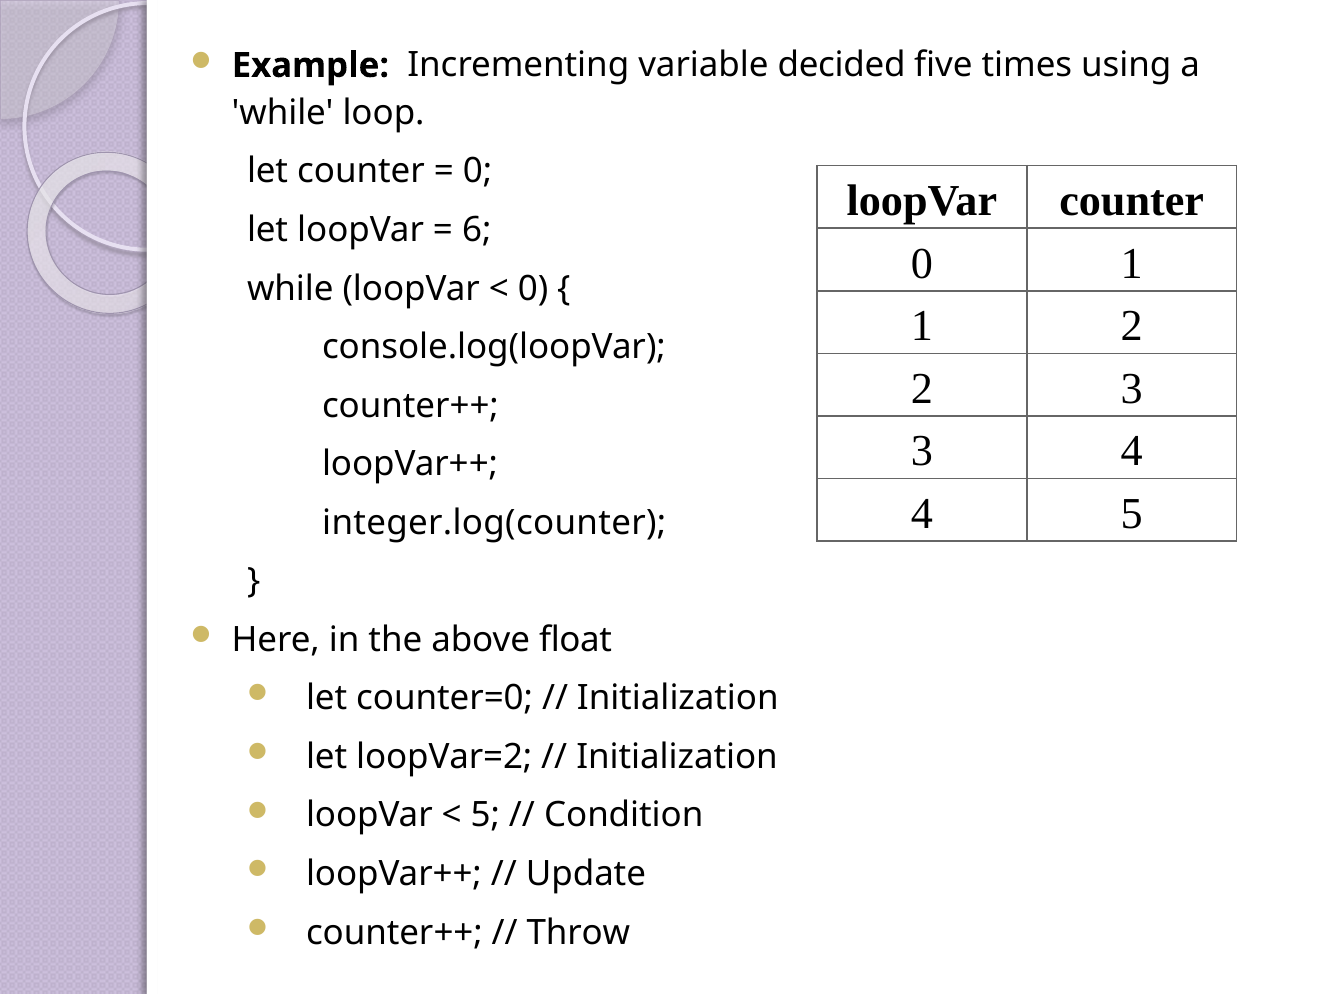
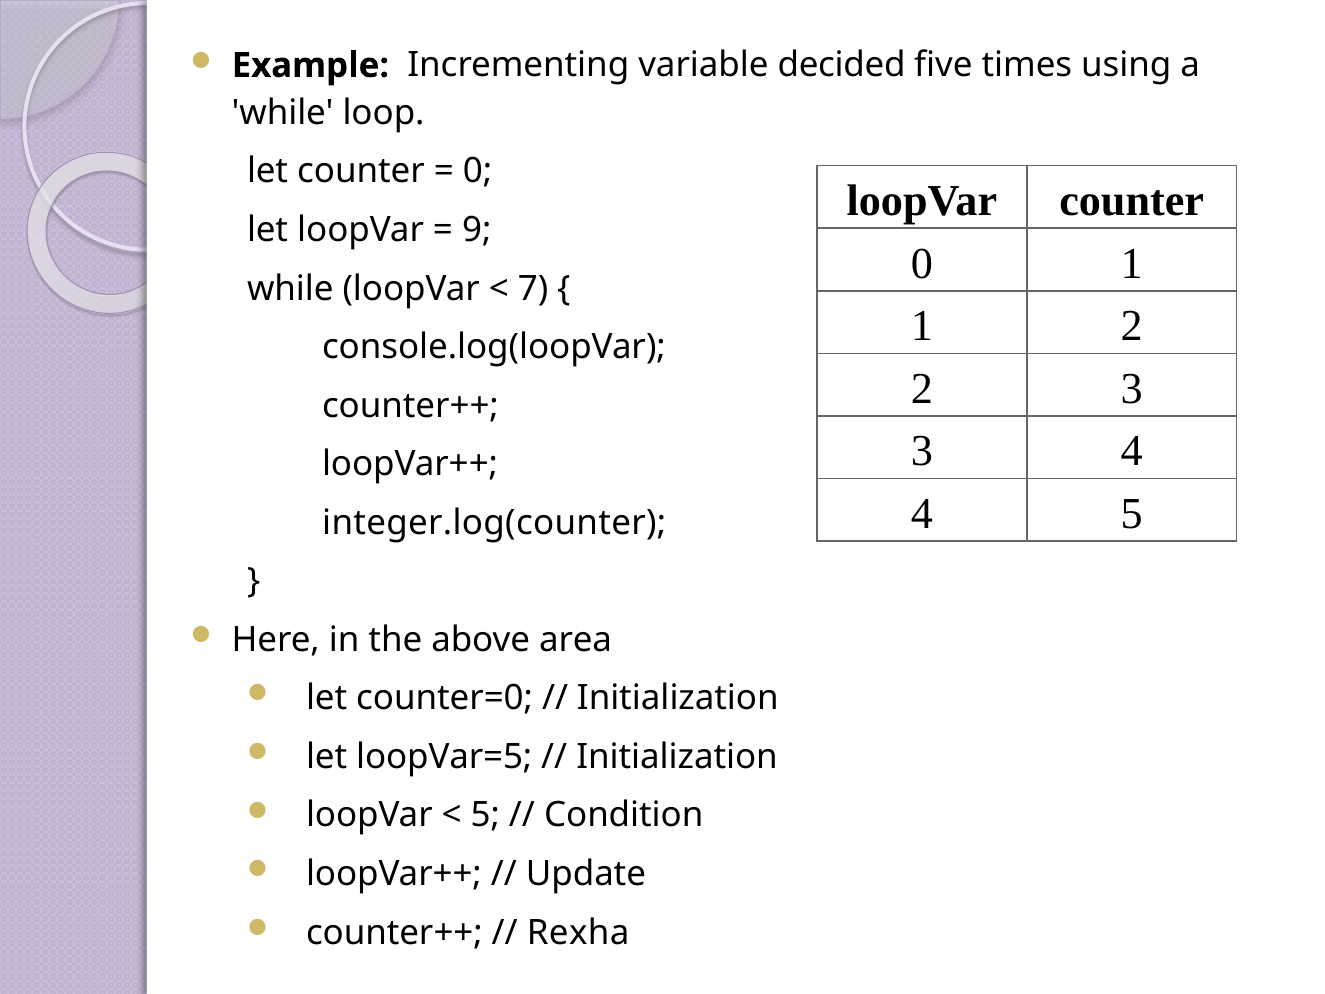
6: 6 -> 9
0 at (533, 288): 0 -> 7
float: float -> area
loopVar=2: loopVar=2 -> loopVar=5
Throw: Throw -> Rexha
